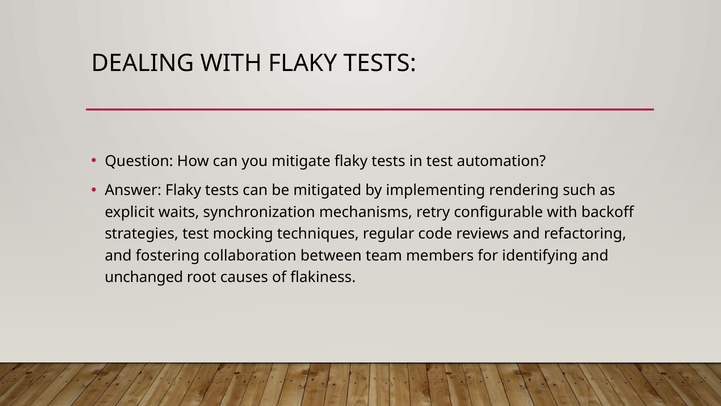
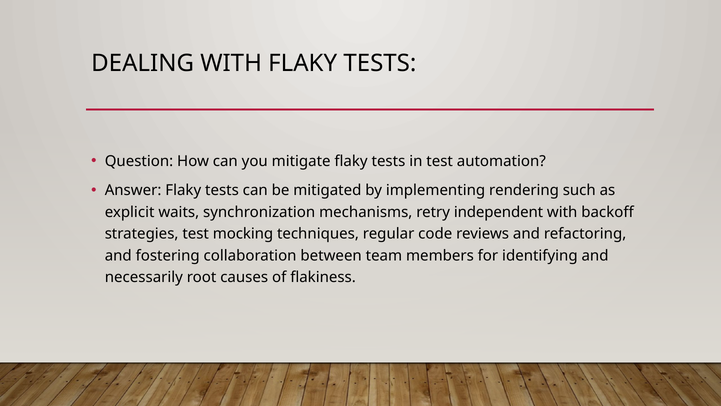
configurable: configurable -> independent
unchanged: unchanged -> necessarily
